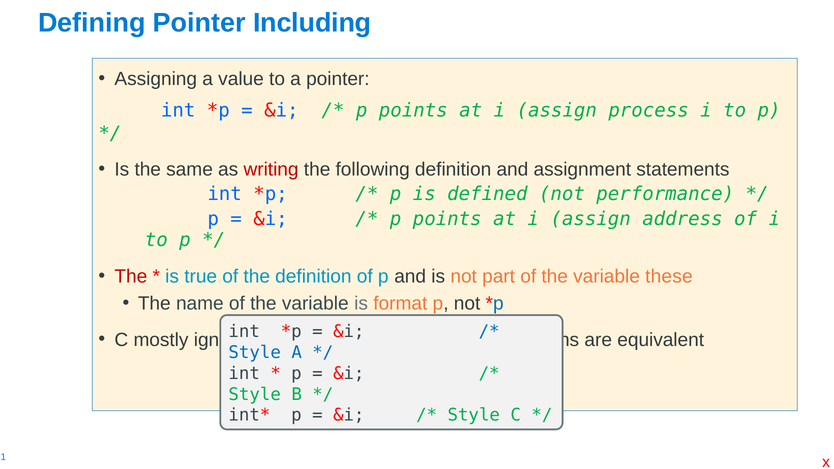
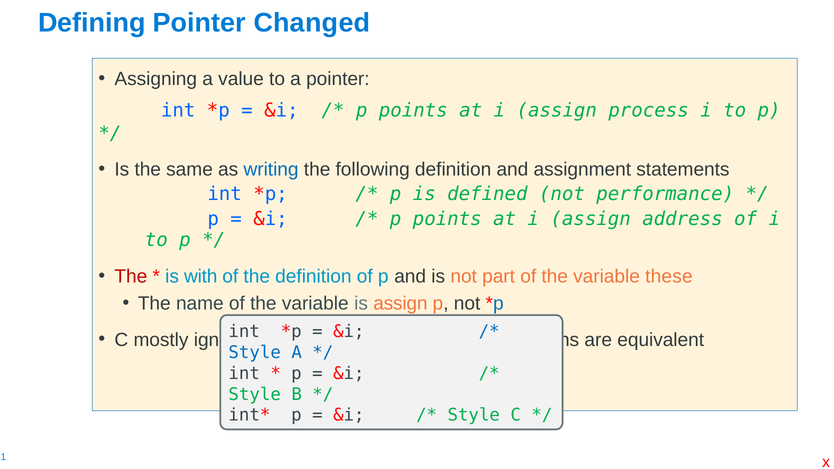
Including: Including -> Changed
writing colour: red -> blue
true: true -> with
is format: format -> assign
